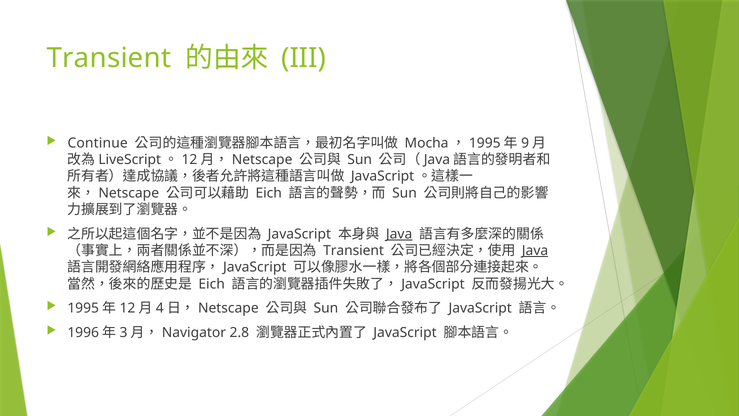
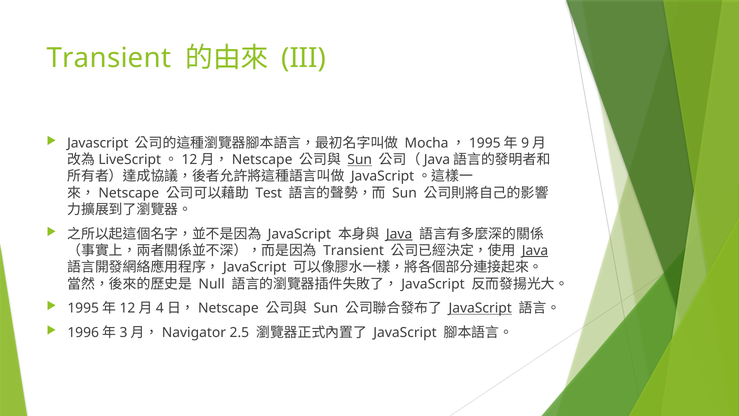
Continue at (98, 143): Continue -> Javascript
Sun at (360, 160) underline: none -> present
Eich at (269, 193): Eich -> Test
Eich at (212, 284): Eich -> Null
JavaScript at (480, 308) underline: none -> present
2.8: 2.8 -> 2.5
